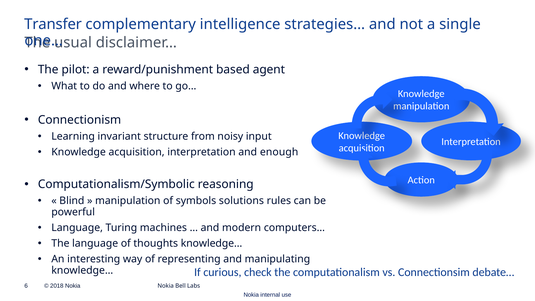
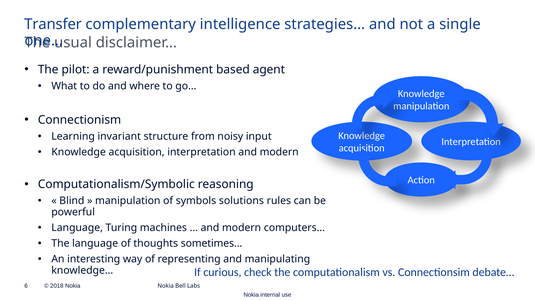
interpretation and enough: enough -> modern
thoughts knowledge…: knowledge… -> sometimes…
